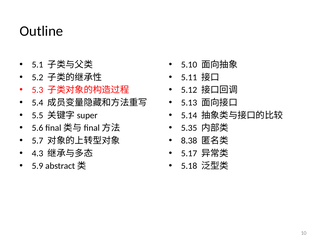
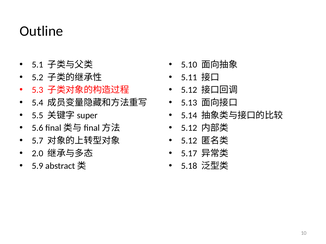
5.35 at (189, 128): 5.35 -> 5.12
8.38 at (189, 141): 8.38 -> 5.12
4.3: 4.3 -> 2.0
